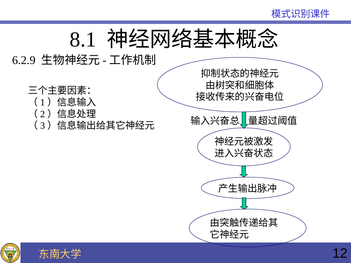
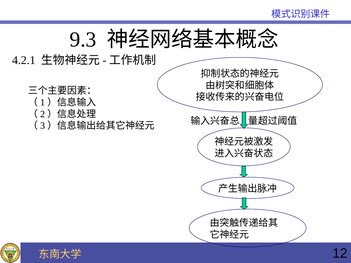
8.1: 8.1 -> 9.3
6.2.9: 6.2.9 -> 4.2.1
